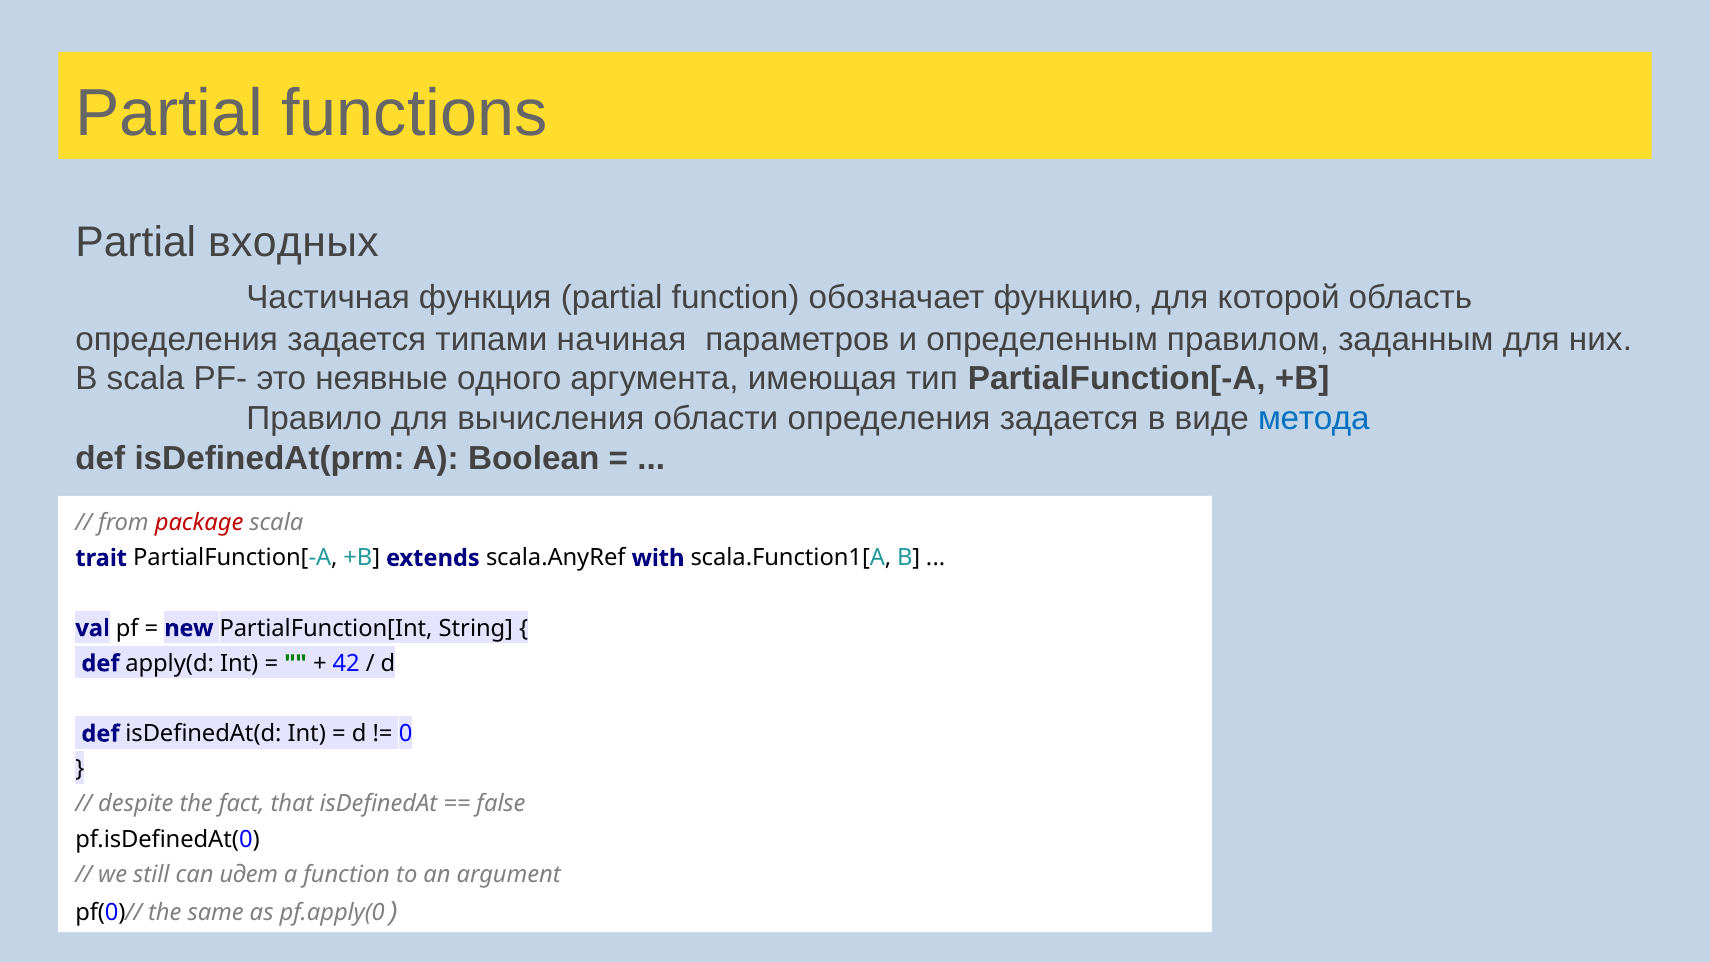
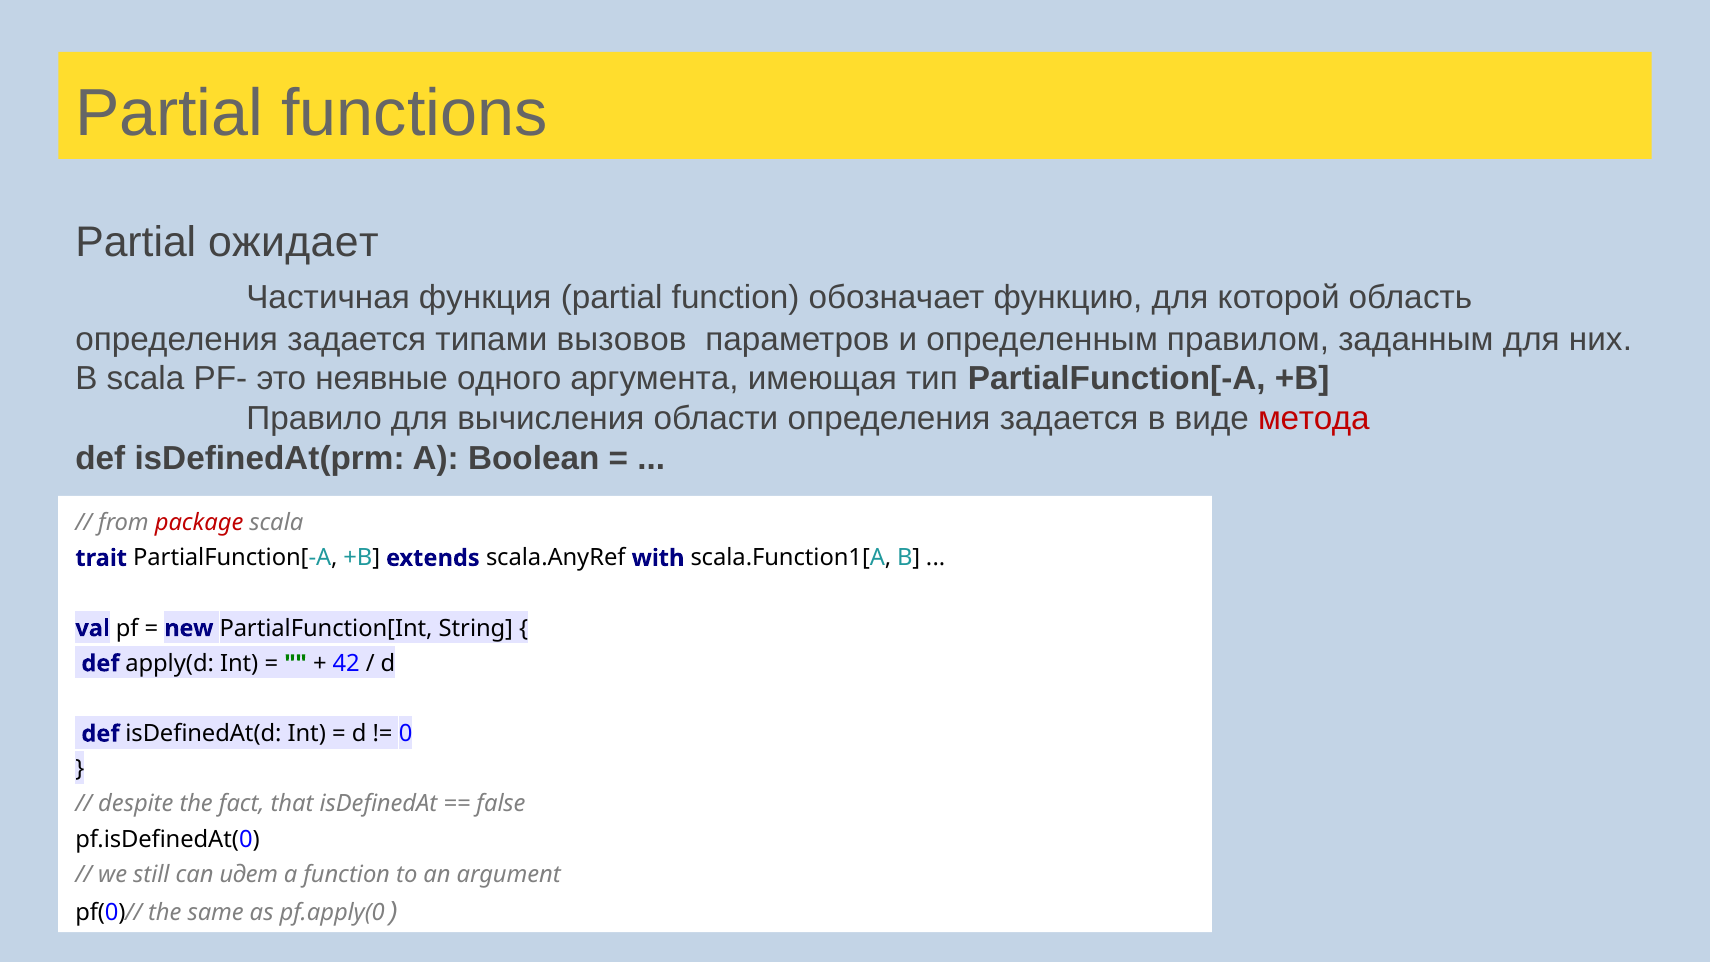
входных: входных -> ожидает
начиная: начиная -> вызовов
метода colour: blue -> red
